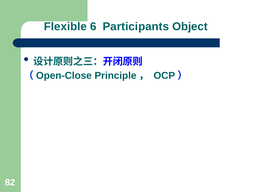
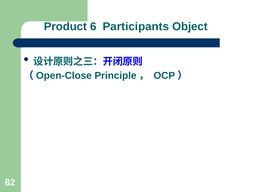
Flexible: Flexible -> Product
